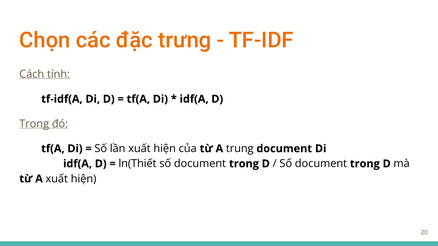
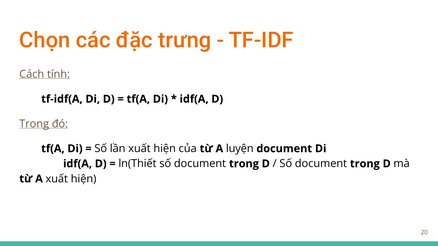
trung: trung -> luyện
